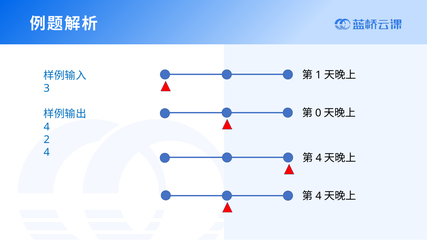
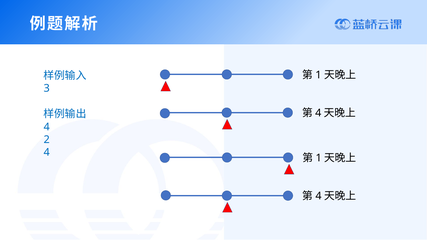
0 at (318, 113): 0 -> 4
4 at (319, 158): 4 -> 1
